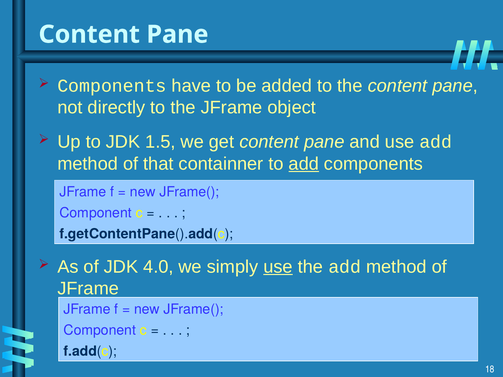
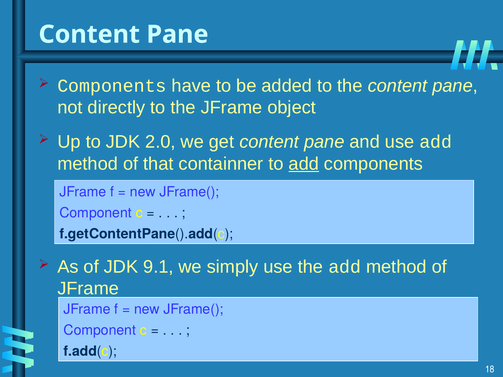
1.5: 1.5 -> 2.0
4.0: 4.0 -> 9.1
use at (278, 267) underline: present -> none
